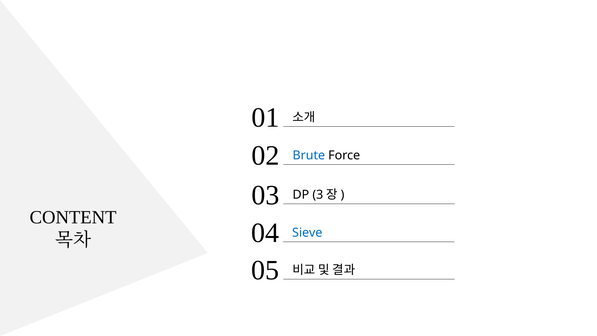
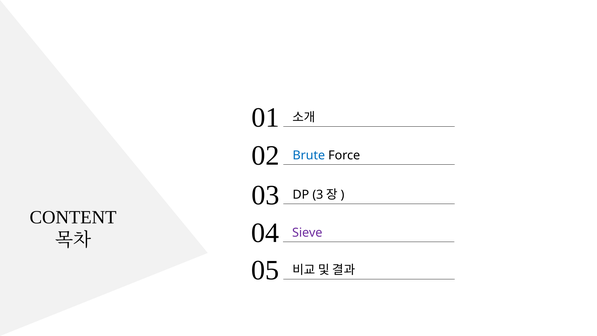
Sieve colour: blue -> purple
